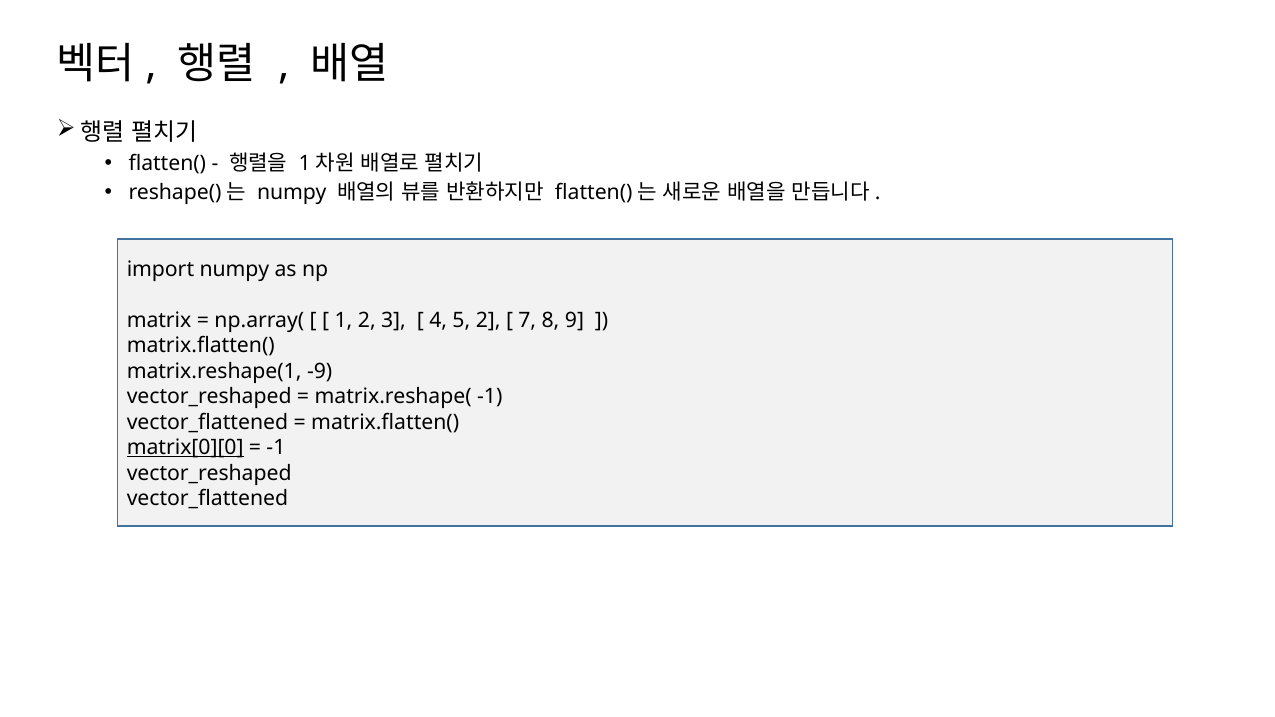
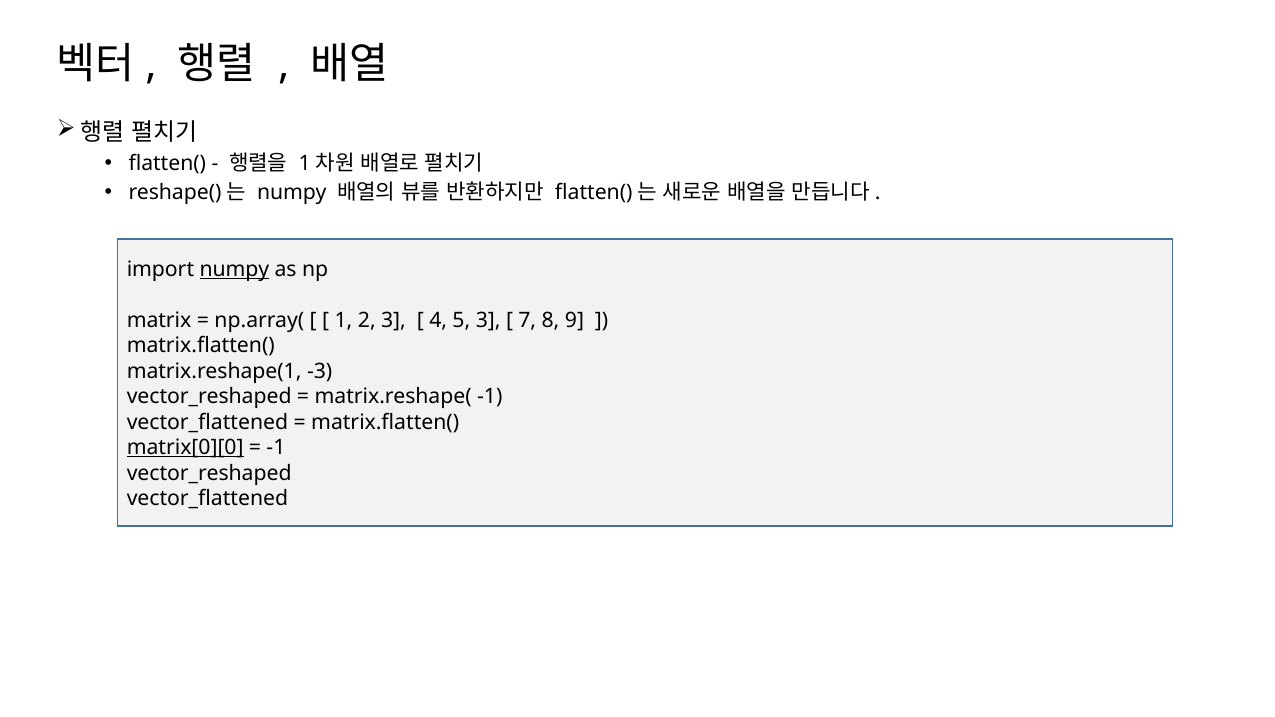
numpy at (234, 269) underline: none -> present
5 2: 2 -> 3
-9: -9 -> -3
